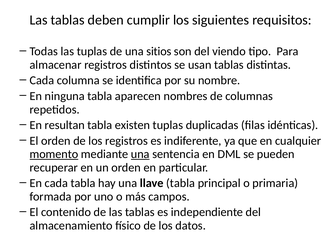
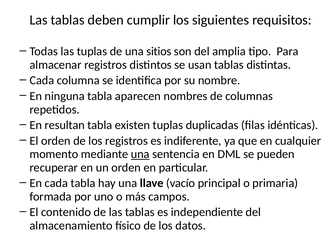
viendo: viendo -> amplia
momento underline: present -> none
llave tabla: tabla -> vacío
